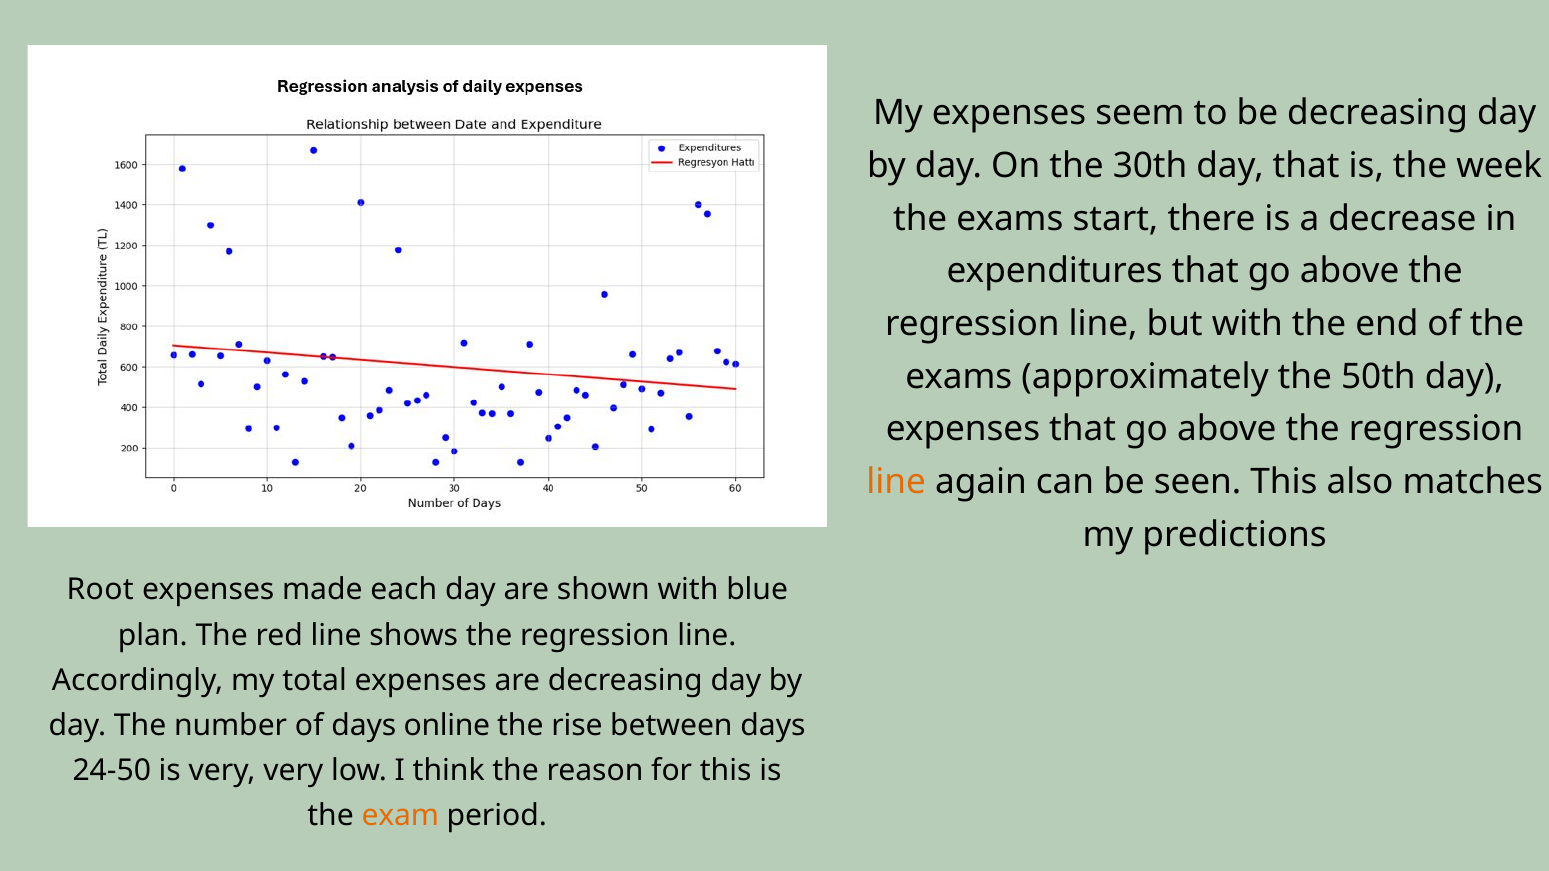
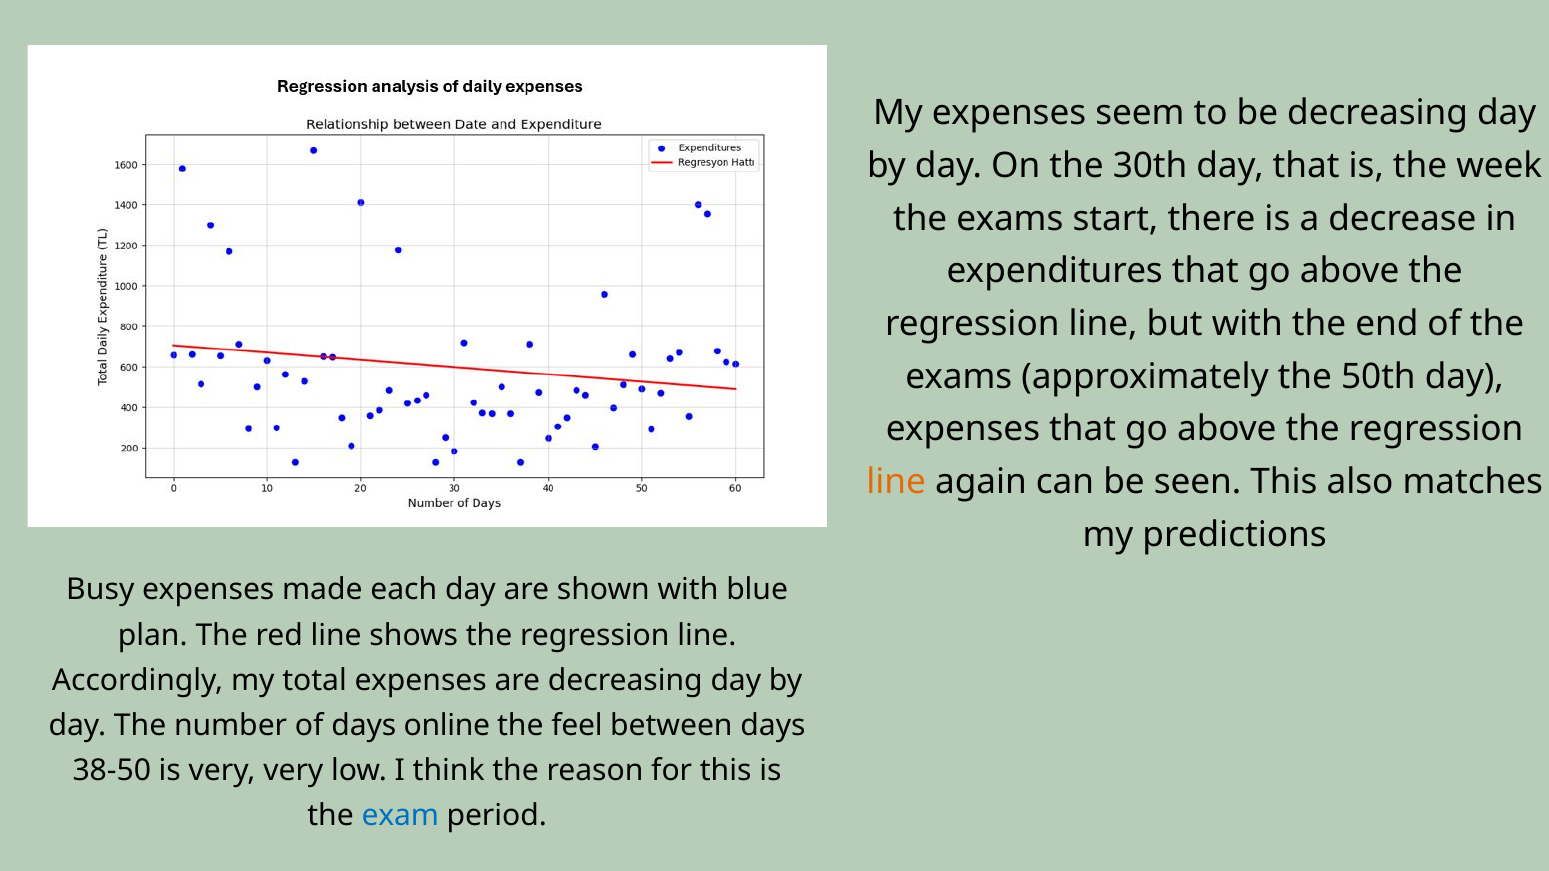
Root: Root -> Busy
rise: rise -> feel
24-50: 24-50 -> 38-50
exam colour: orange -> blue
